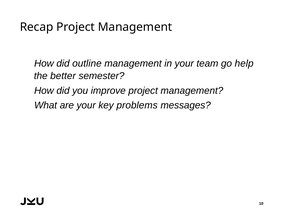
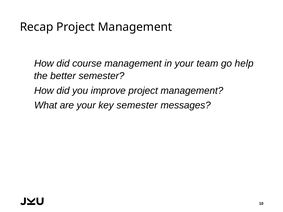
outline: outline -> course
key problems: problems -> semester
